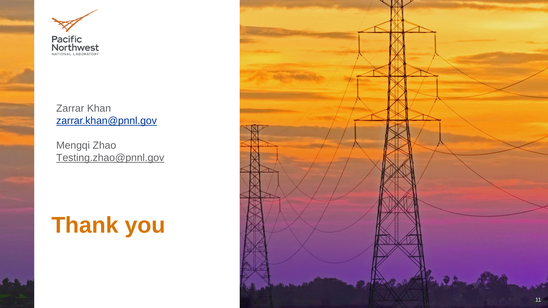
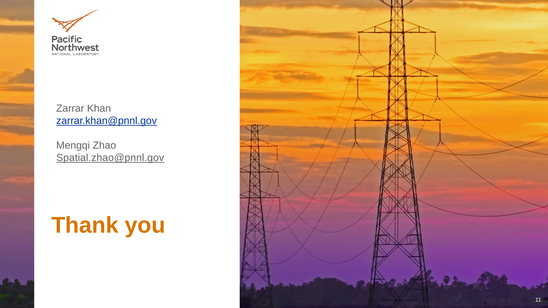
Testing.zhao@pnnl.gov: Testing.zhao@pnnl.gov -> Spatial.zhao@pnnl.gov
